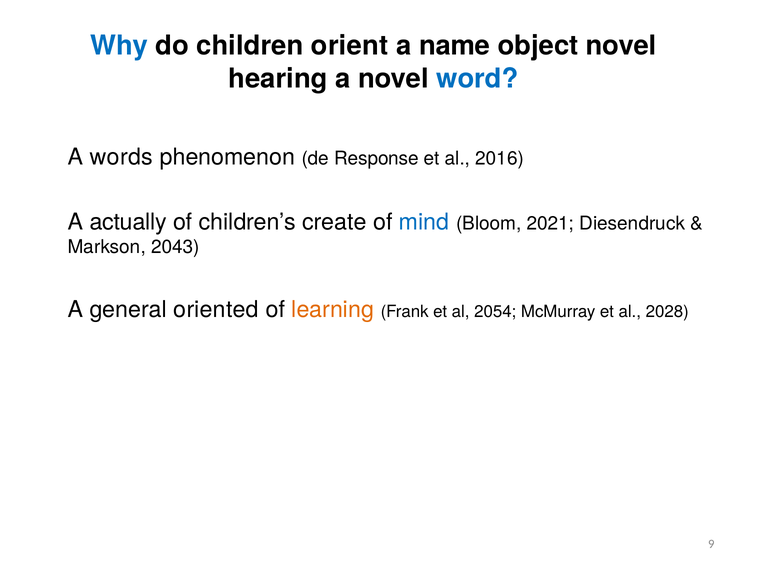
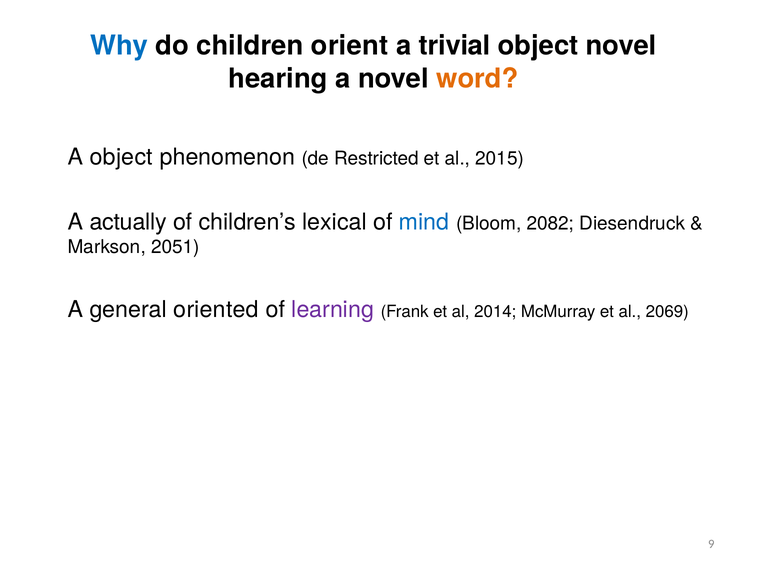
name: name -> trivial
word colour: blue -> orange
A words: words -> object
Response: Response -> Restricted
2016: 2016 -> 2015
create: create -> lexical
2021: 2021 -> 2082
2043: 2043 -> 2051
learning colour: orange -> purple
2054: 2054 -> 2014
2028: 2028 -> 2069
